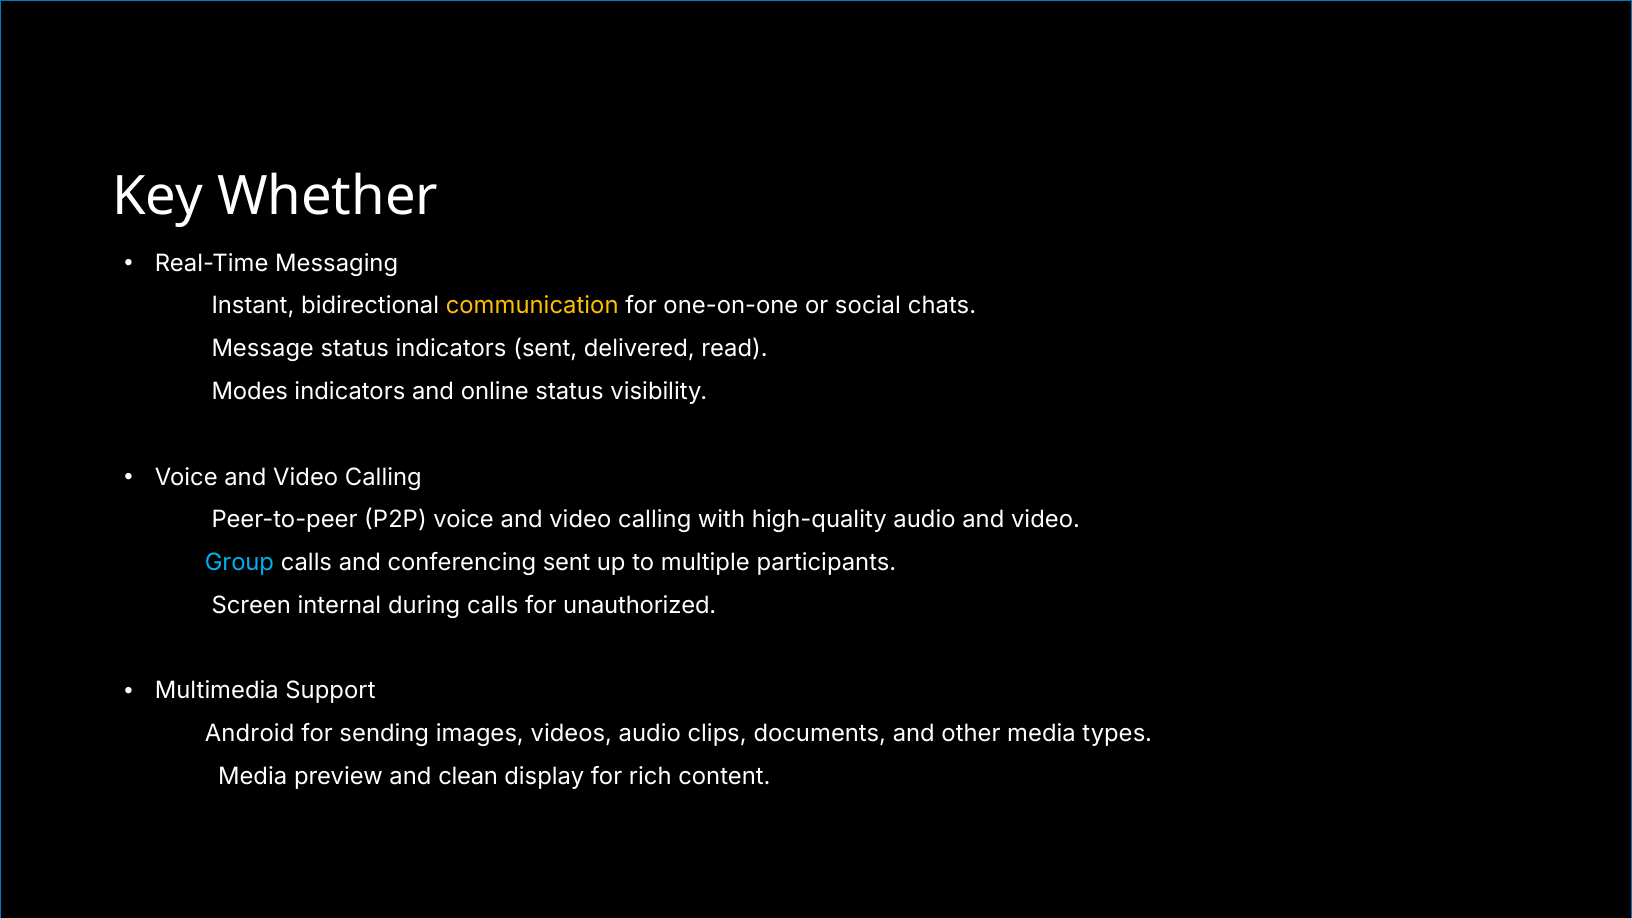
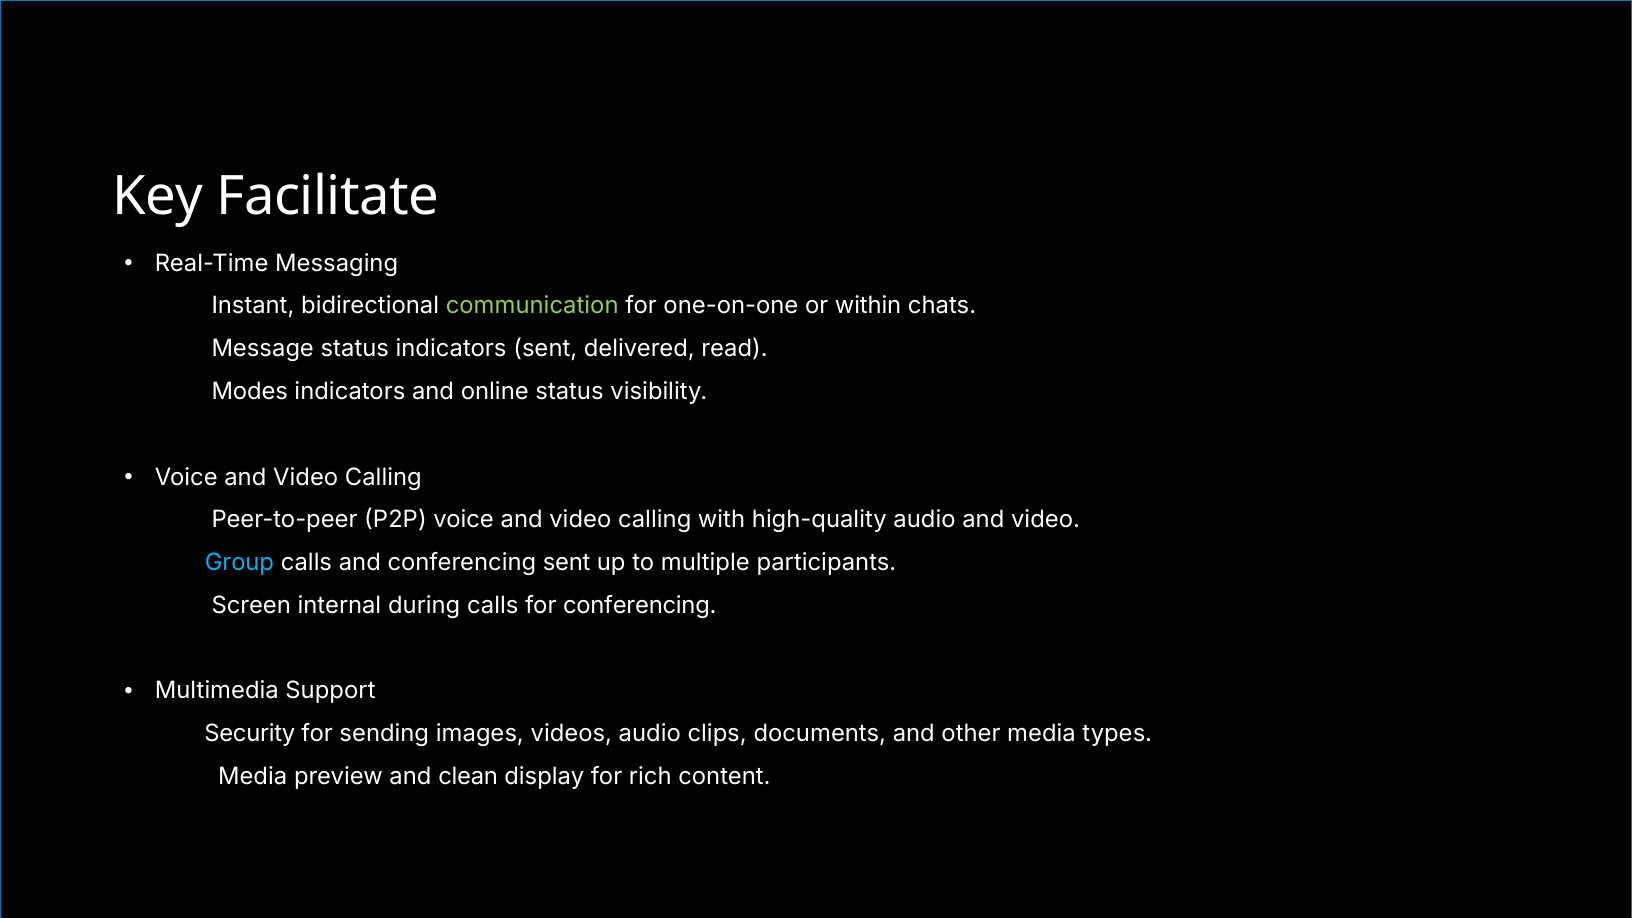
Whether: Whether -> Facilitate
communication colour: yellow -> light green
social: social -> within
for unauthorized: unauthorized -> conferencing
Android: Android -> Security
